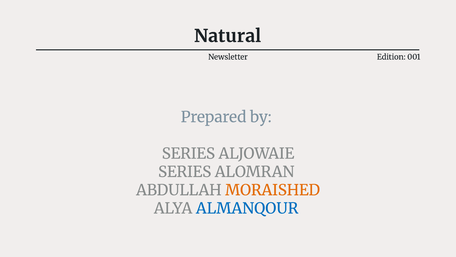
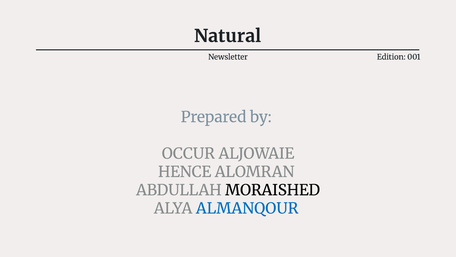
SERIES at (188, 153): SERIES -> OCCUR
SERIES at (185, 172): SERIES -> HENCE
MORAISHED colour: orange -> black
